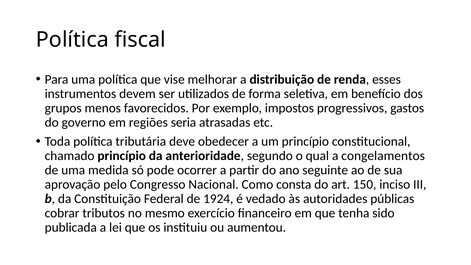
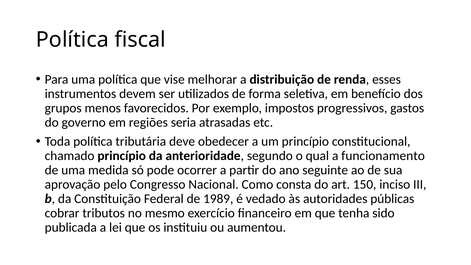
congelamentos: congelamentos -> funcionamento
1924: 1924 -> 1989
